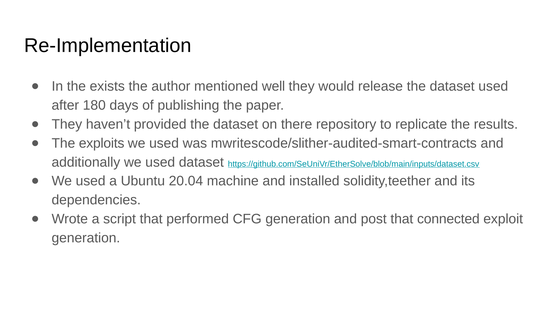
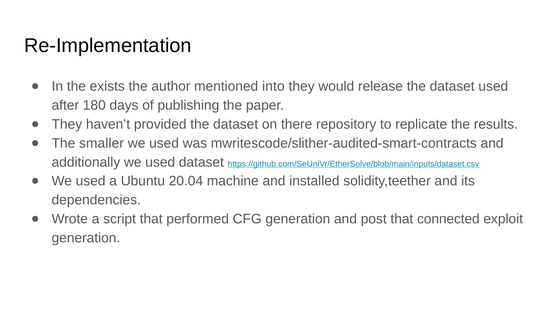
well: well -> into
exploits: exploits -> smaller
